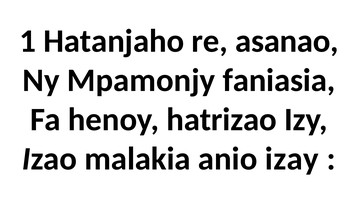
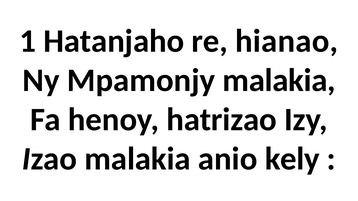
asanao: asanao -> hianao
Mpamonjy faniasia: faniasia -> malakia
izay: izay -> kely
